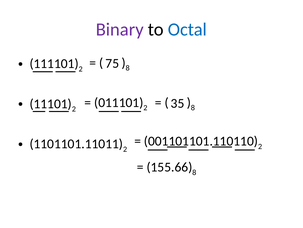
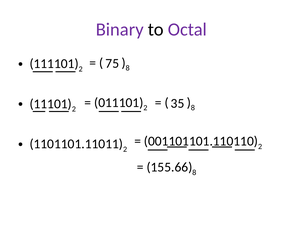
Octal colour: blue -> purple
